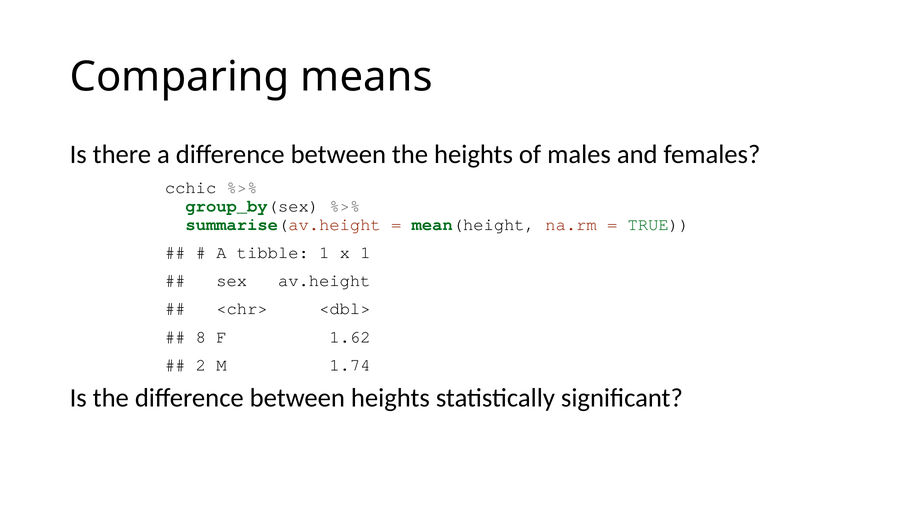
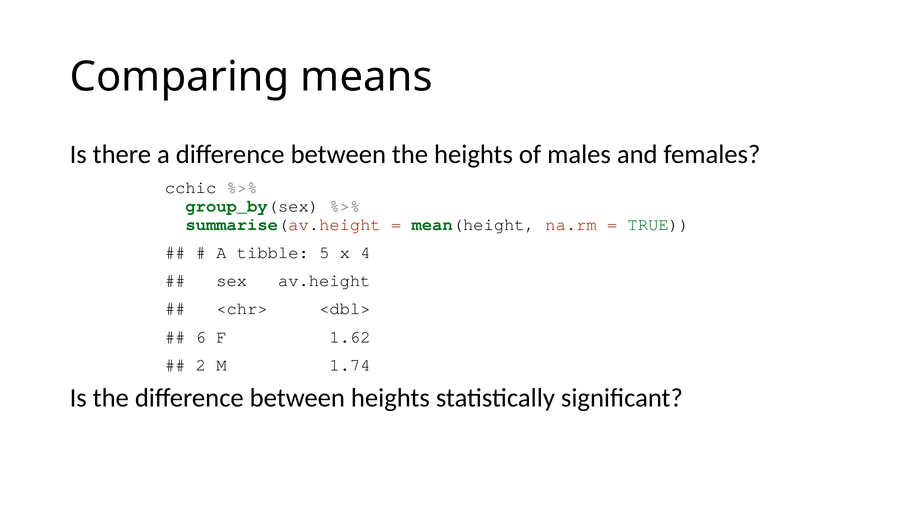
tibble 1: 1 -> 5
x 1: 1 -> 4
8: 8 -> 6
